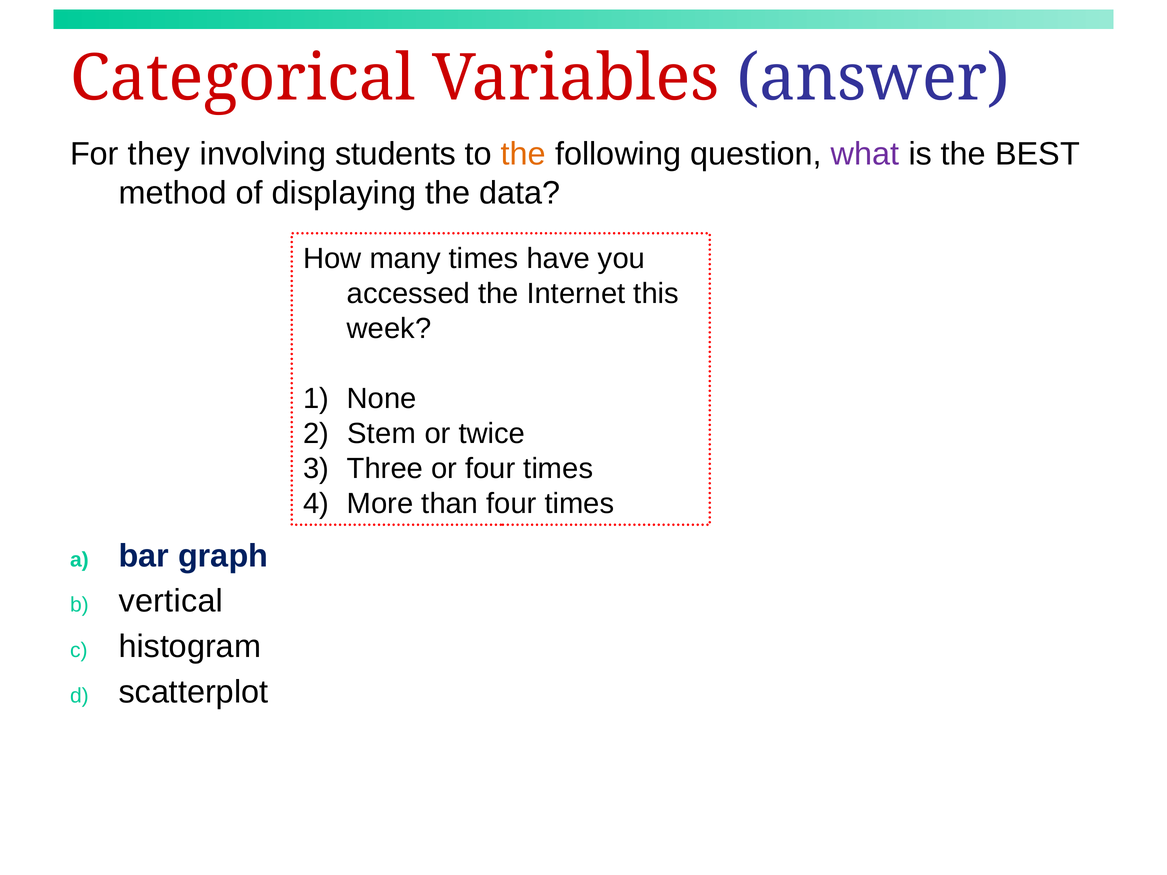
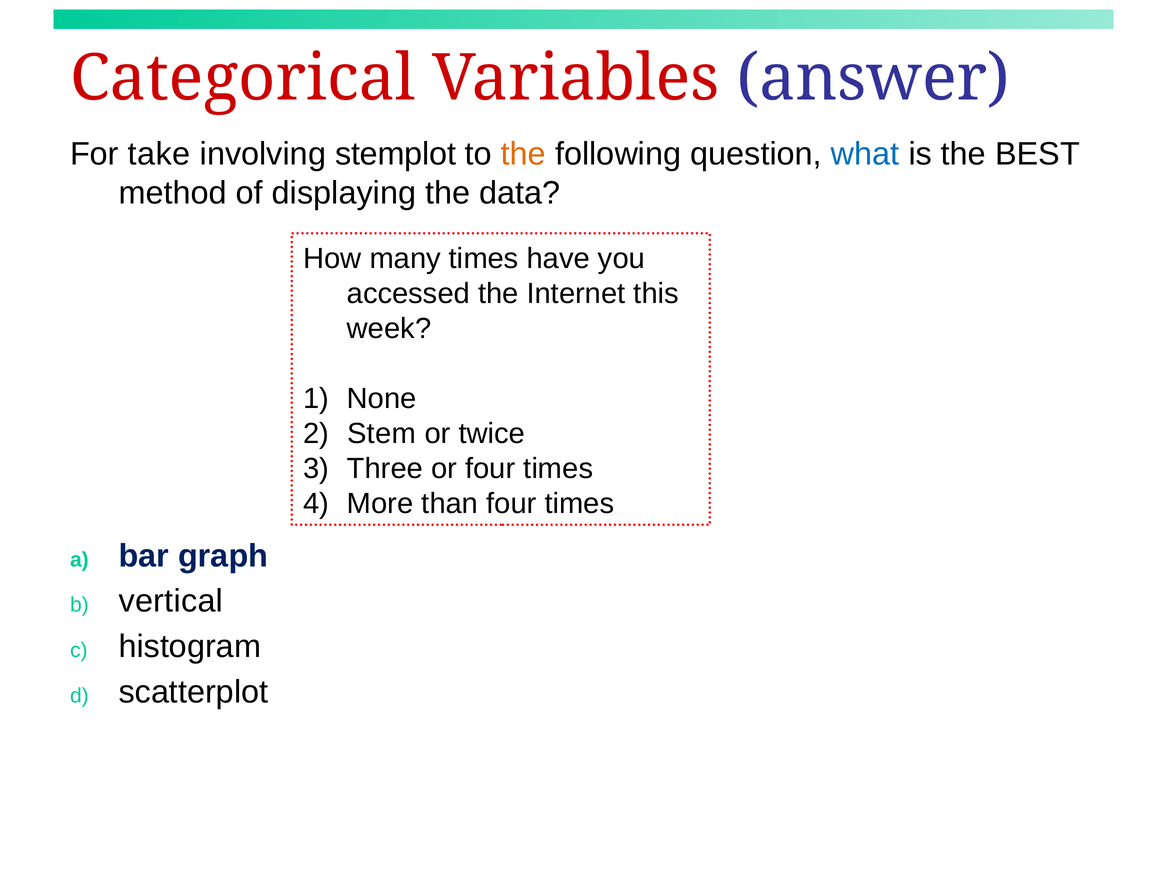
they: they -> take
students: students -> stemplot
what colour: purple -> blue
